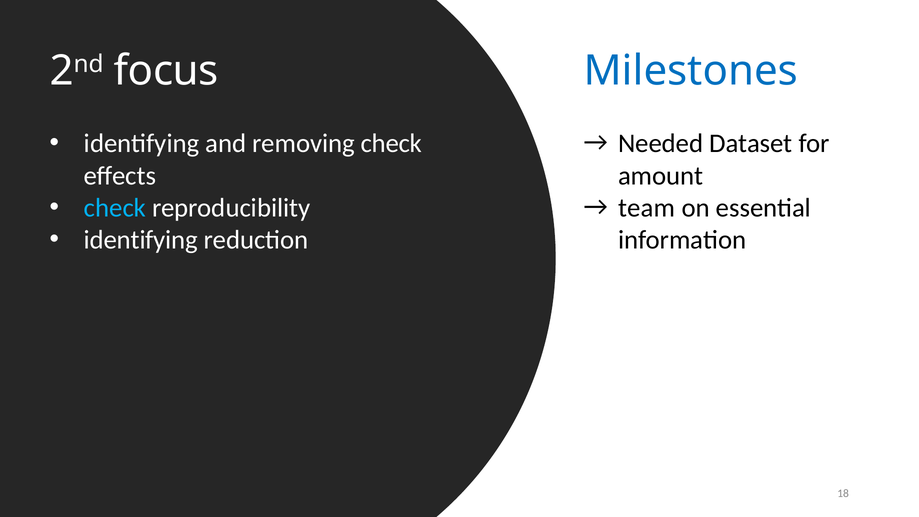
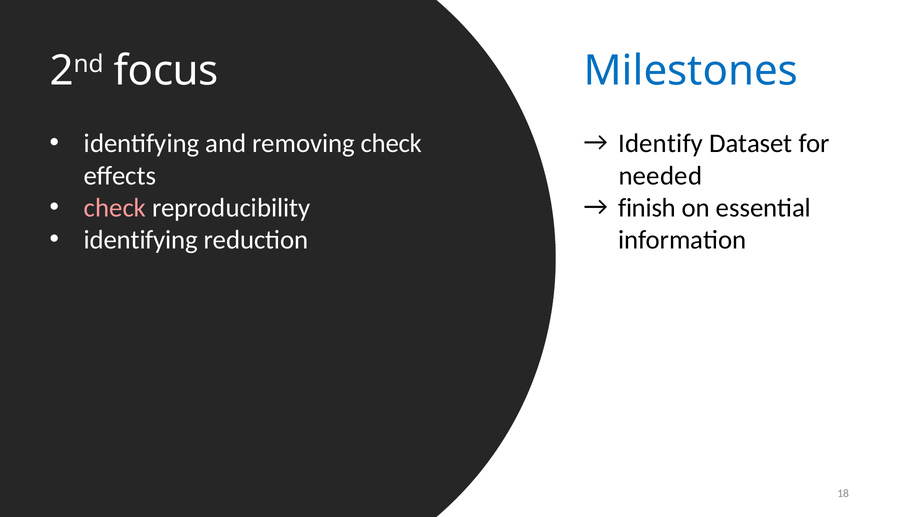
Needed: Needed -> Identify
amount: amount -> needed
check at (115, 208) colour: light blue -> pink
team: team -> finish
